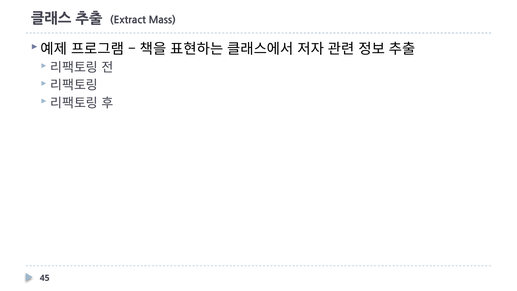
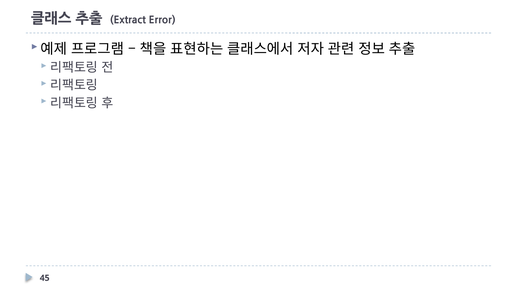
Mass: Mass -> Error
